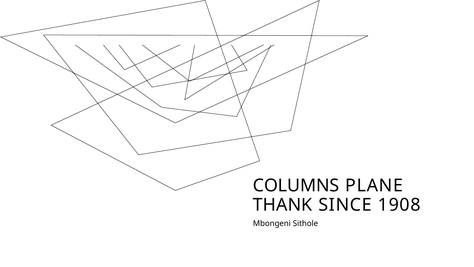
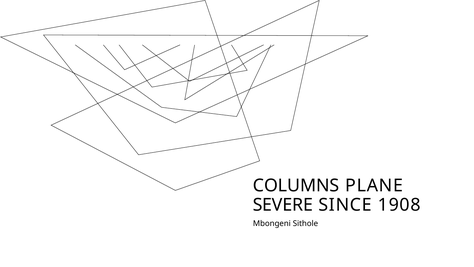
THANK: THANK -> SEVERE
